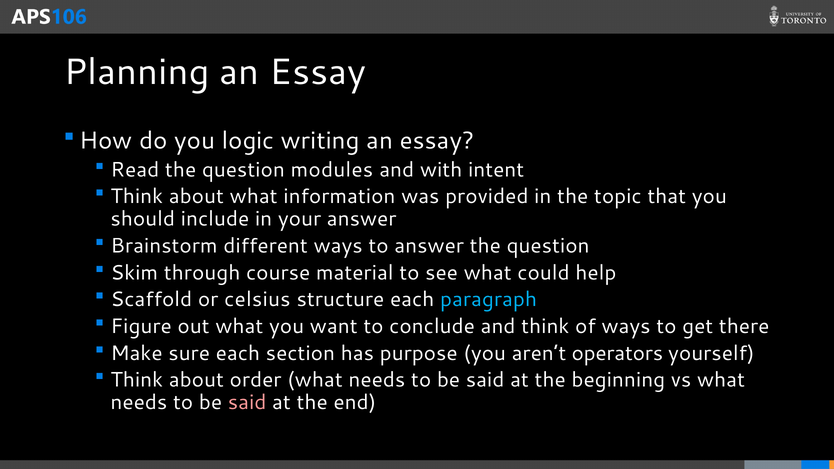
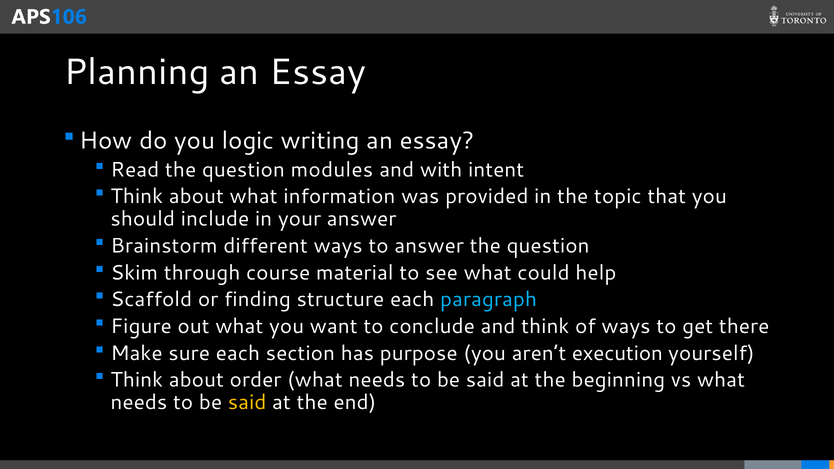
celsius: celsius -> finding
operators: operators -> execution
said at (247, 403) colour: pink -> yellow
